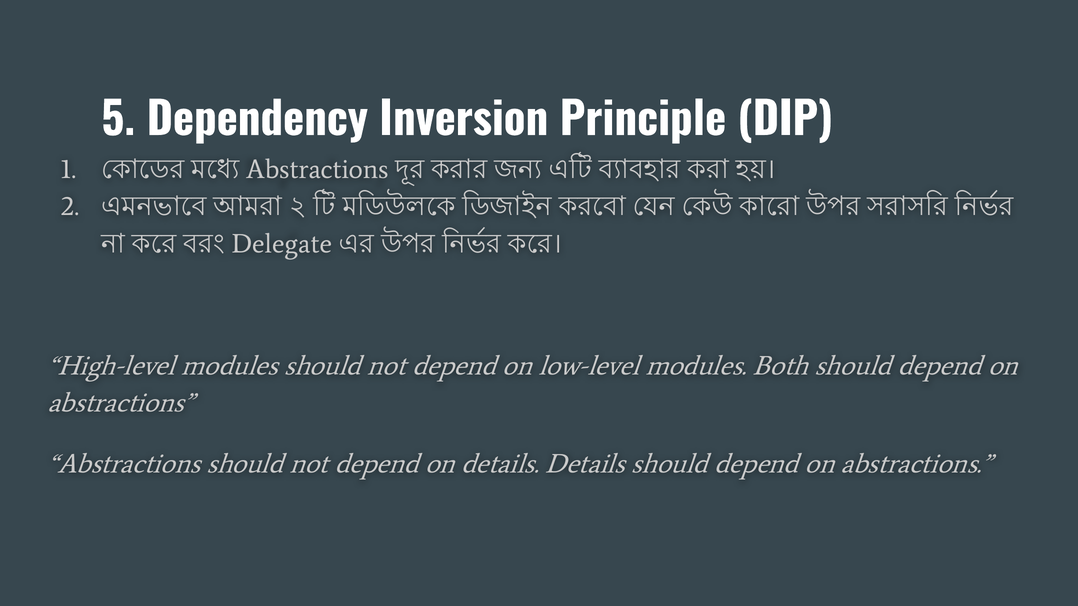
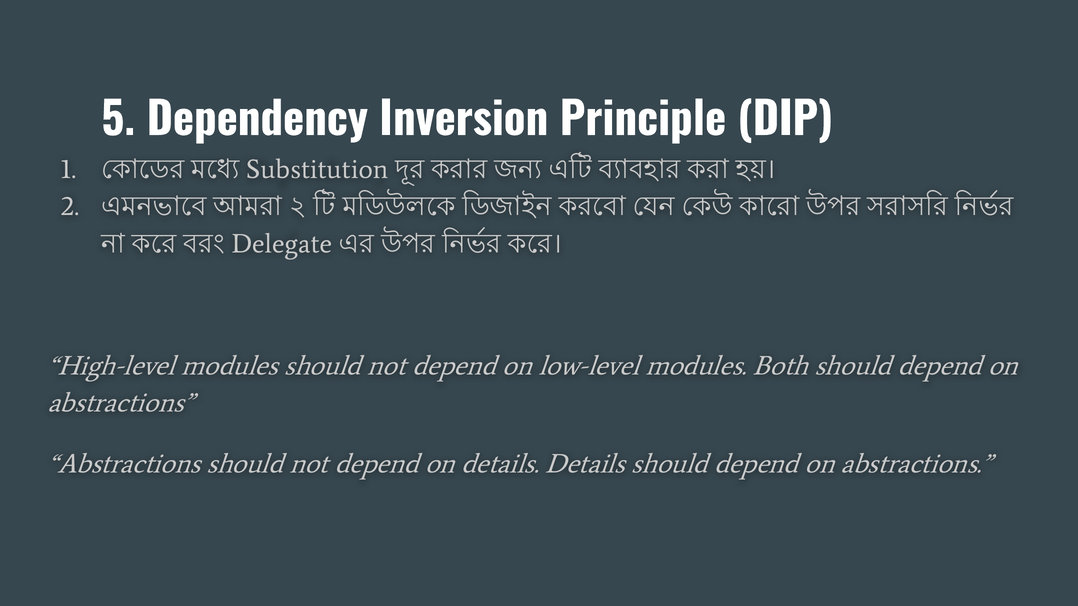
Abstractions at (317, 170): Abstractions -> Substitution
